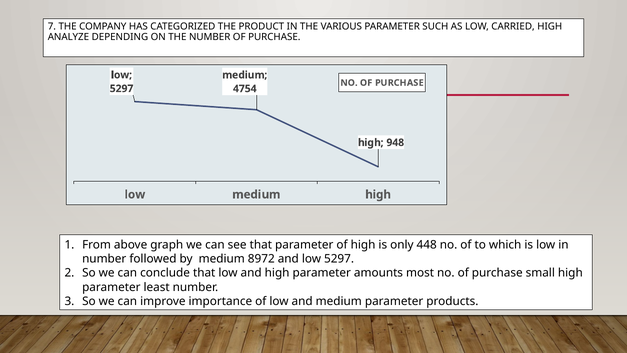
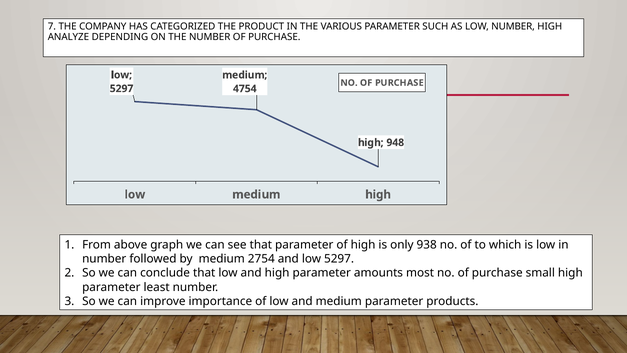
LOW CARRIED: CARRIED -> NUMBER
448: 448 -> 938
8972: 8972 -> 2754
